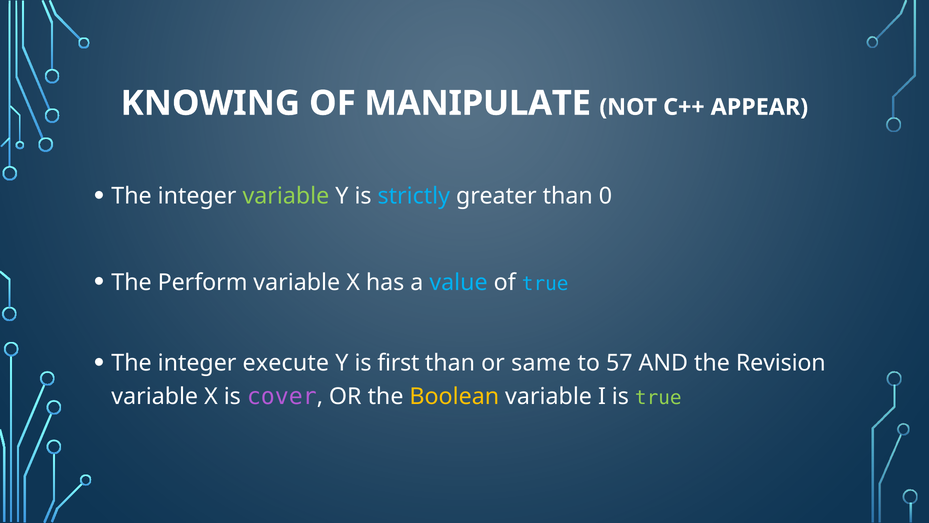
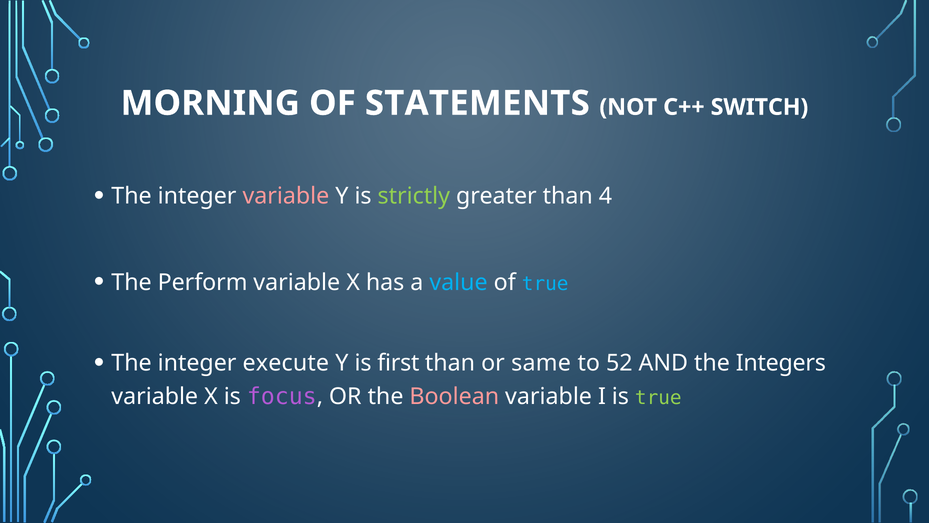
KNOWING: KNOWING -> MORNING
MANIPULATE: MANIPULATE -> STATEMENTS
APPEAR: APPEAR -> SWITCH
variable at (286, 196) colour: light green -> pink
strictly colour: light blue -> light green
0: 0 -> 4
57: 57 -> 52
Revision: Revision -> Integers
cover: cover -> focus
Boolean colour: yellow -> pink
